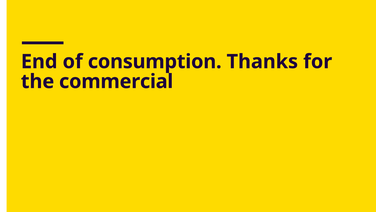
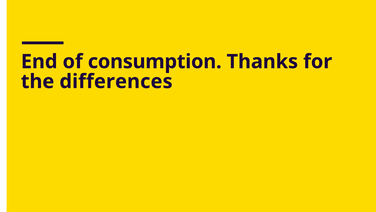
commercial: commercial -> differences
